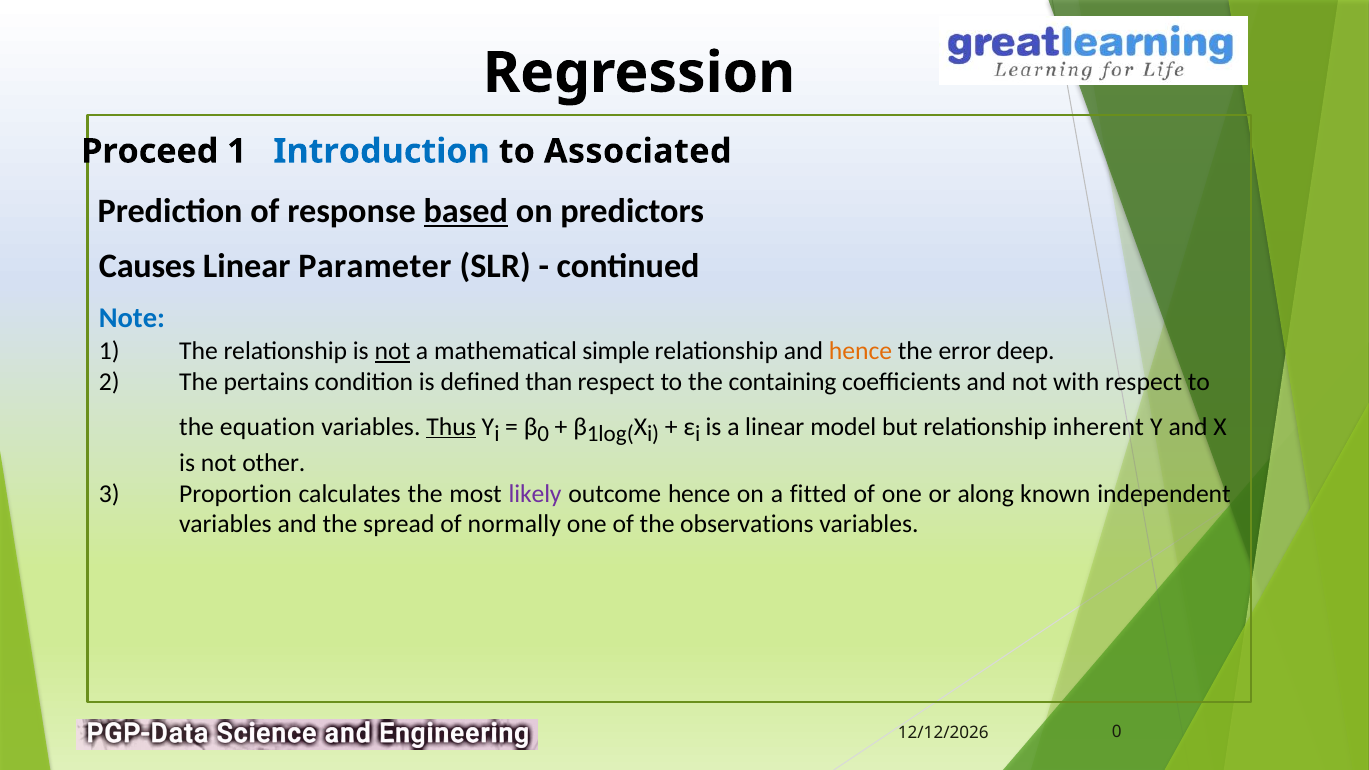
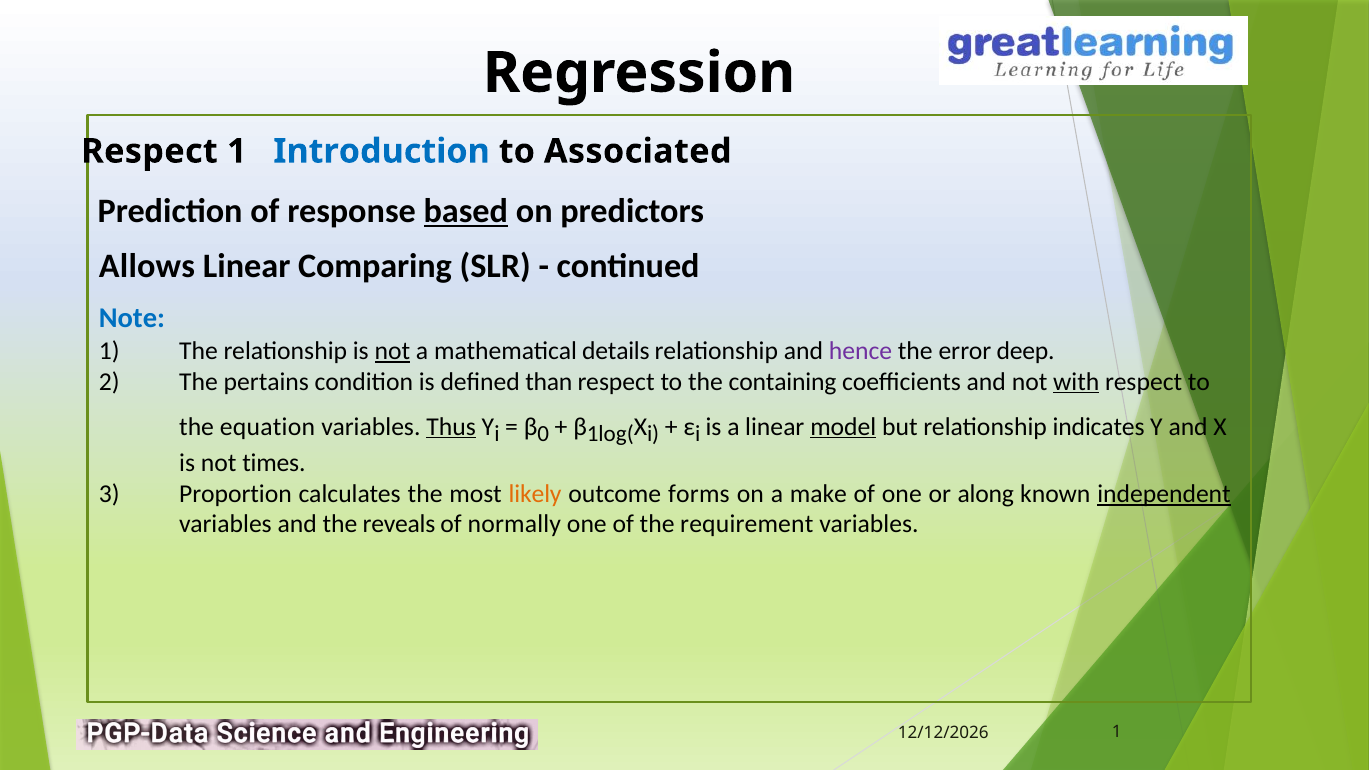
Proceed at (150, 151): Proceed -> Respect
Causes: Causes -> Allows
Parameter: Parameter -> Comparing
simple: simple -> details
hence at (861, 351) colour: orange -> purple
with underline: none -> present
model underline: none -> present
inherent: inherent -> indicates
other: other -> times
likely colour: purple -> orange
outcome hence: hence -> forms
fitted: fitted -> make
independent underline: none -> present
spread: spread -> reveals
observations: observations -> requirement
0 at (1117, 732): 0 -> 1
